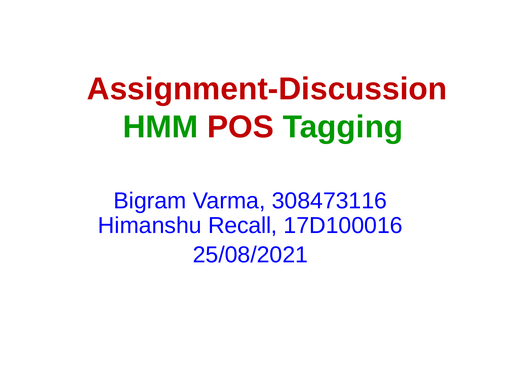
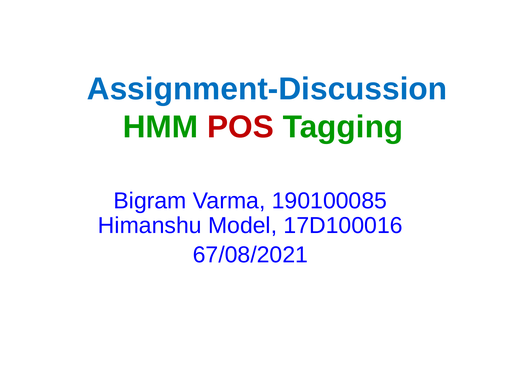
Assignment-Discussion colour: red -> blue
308473116: 308473116 -> 190100085
Recall: Recall -> Model
25/08/2021: 25/08/2021 -> 67/08/2021
